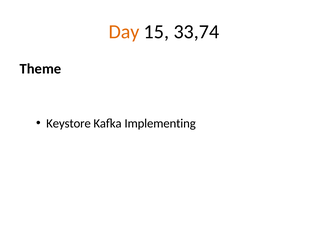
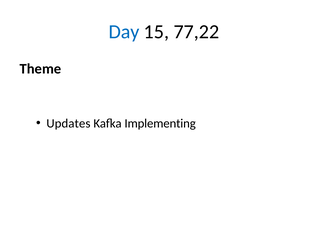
Day colour: orange -> blue
33,74: 33,74 -> 77,22
Keystore: Keystore -> Updates
